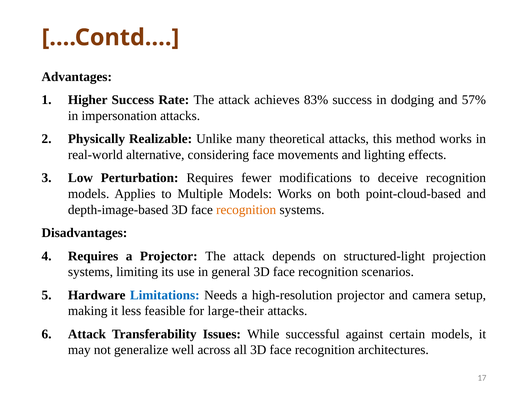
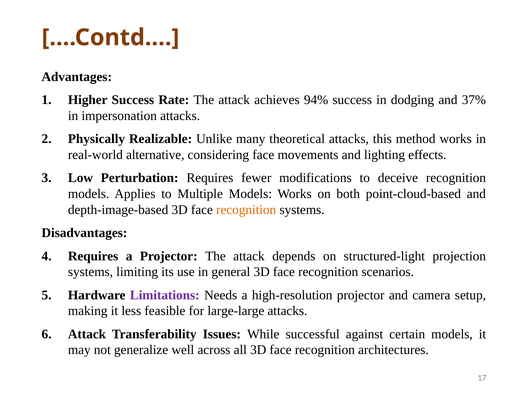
83%: 83% -> 94%
57%: 57% -> 37%
Limitations colour: blue -> purple
large-their: large-their -> large-large
